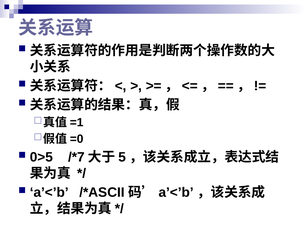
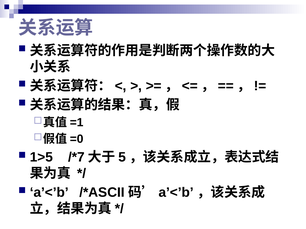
0>5: 0>5 -> 1>5
